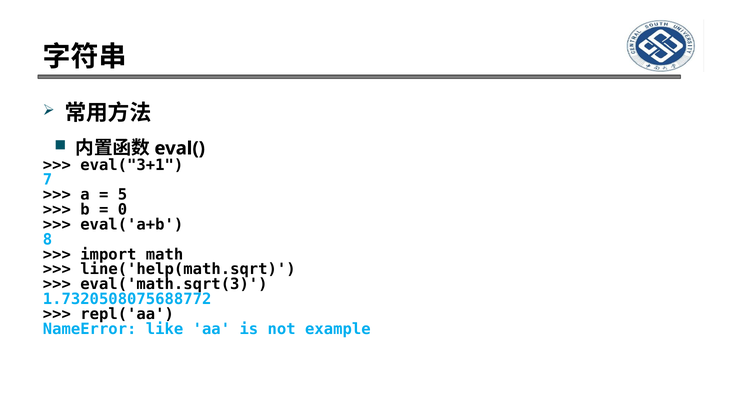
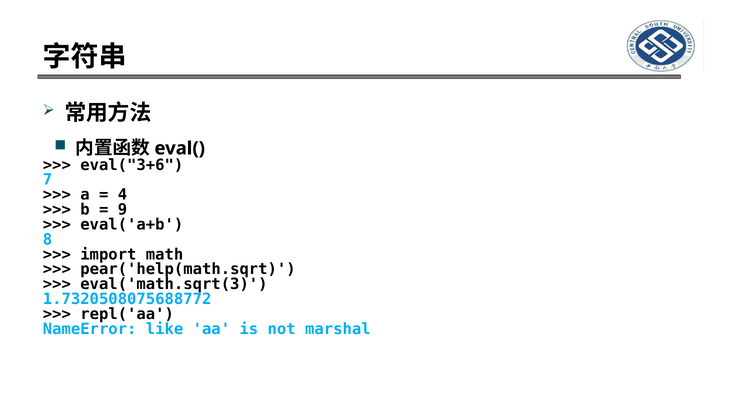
eval("3+1: eval("3+1 -> eval("3+6
5: 5 -> 4
0: 0 -> 9
line('help(math.sqrt: line('help(math.sqrt -> pear('help(math.sqrt
example: example -> marshal
